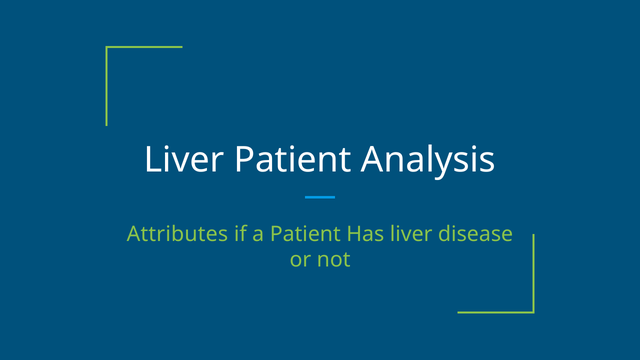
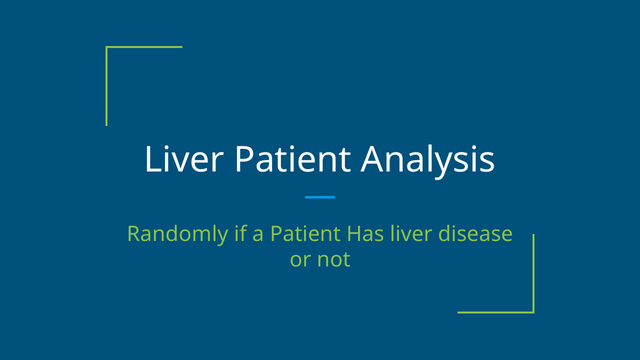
Attributes: Attributes -> Randomly
